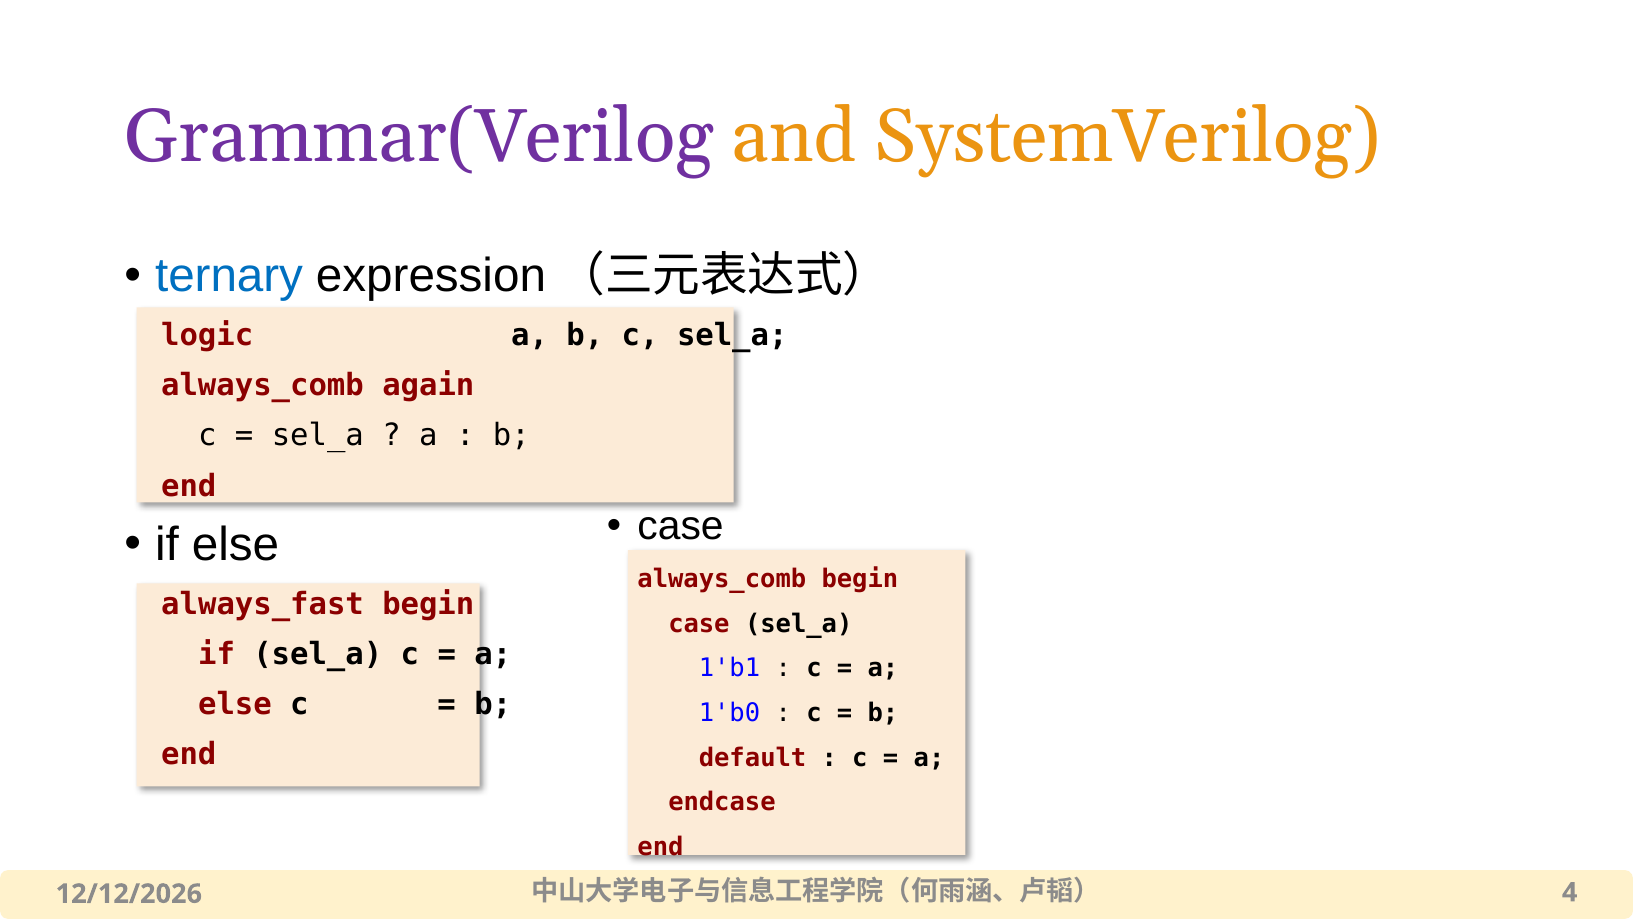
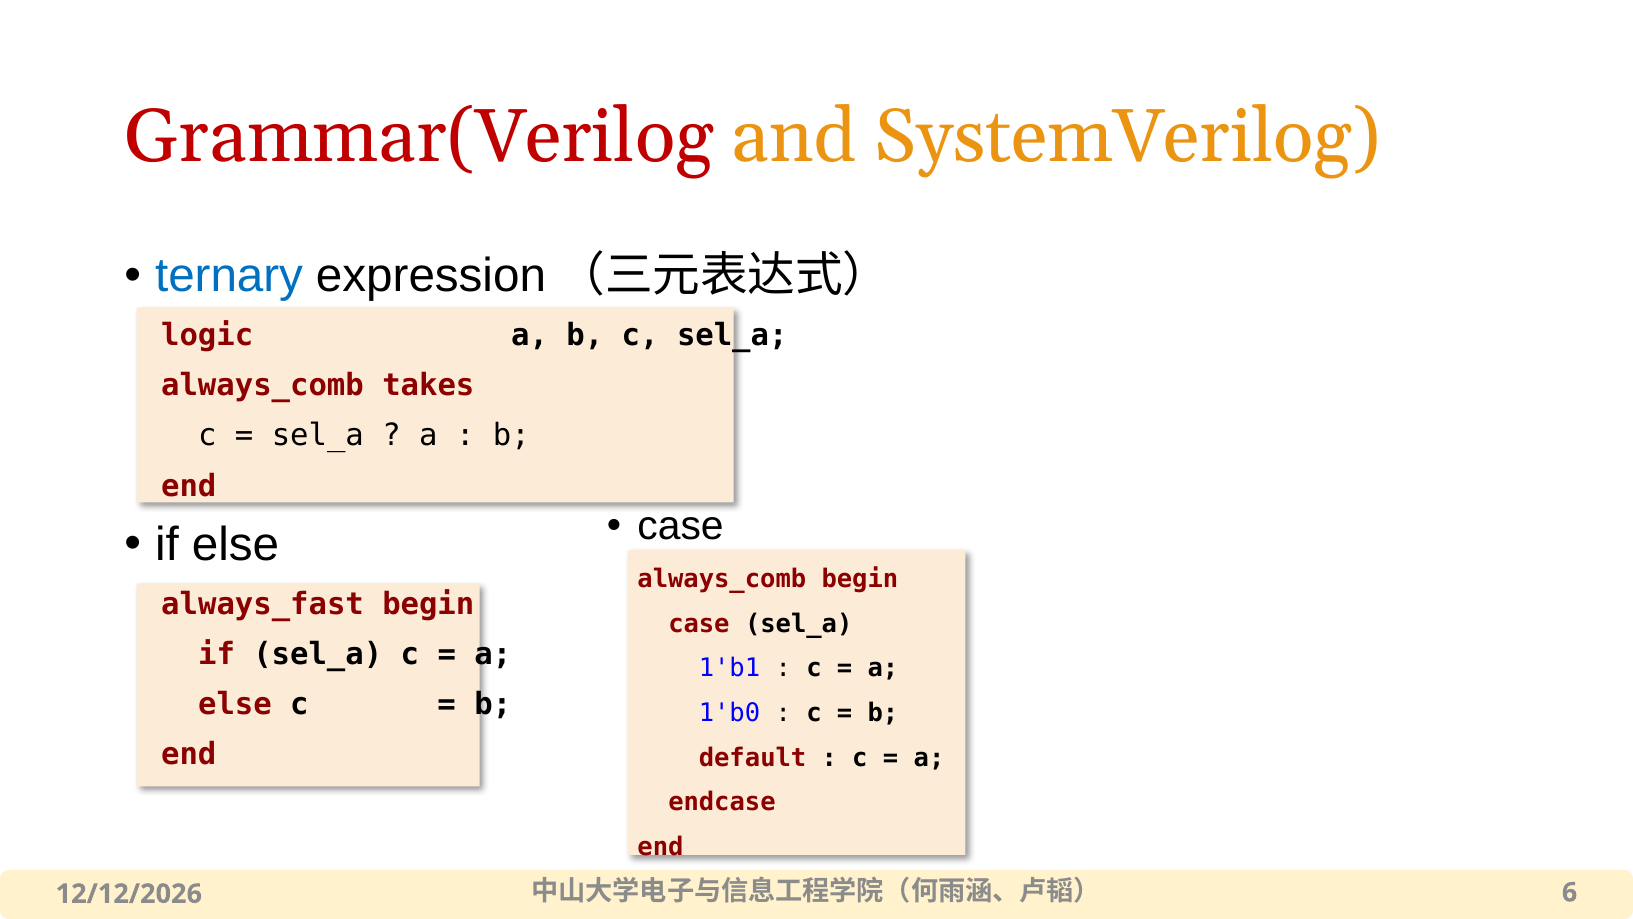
Grammar(Verilog colour: purple -> red
again: again -> takes
4: 4 -> 6
